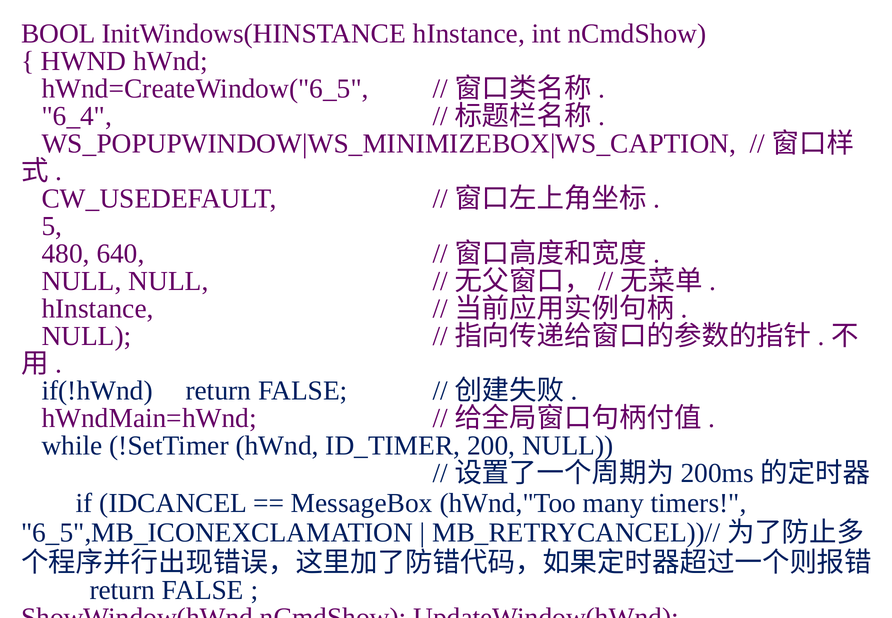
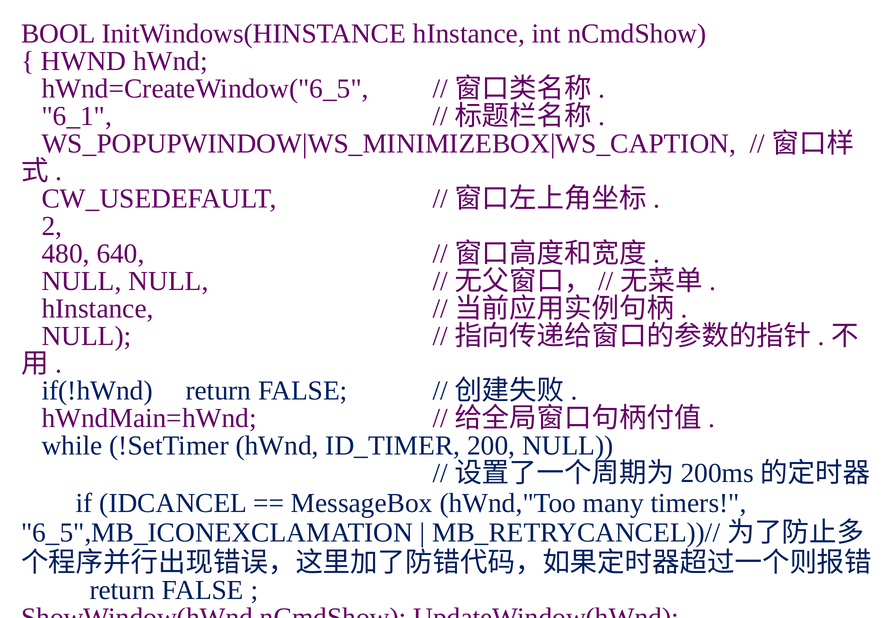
6_4: 6_4 -> 6_1
5: 5 -> 2
